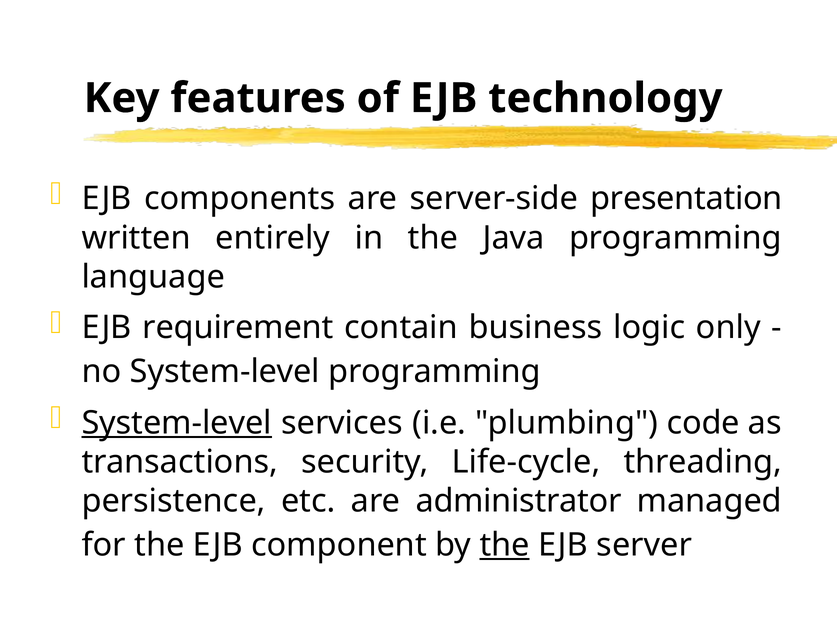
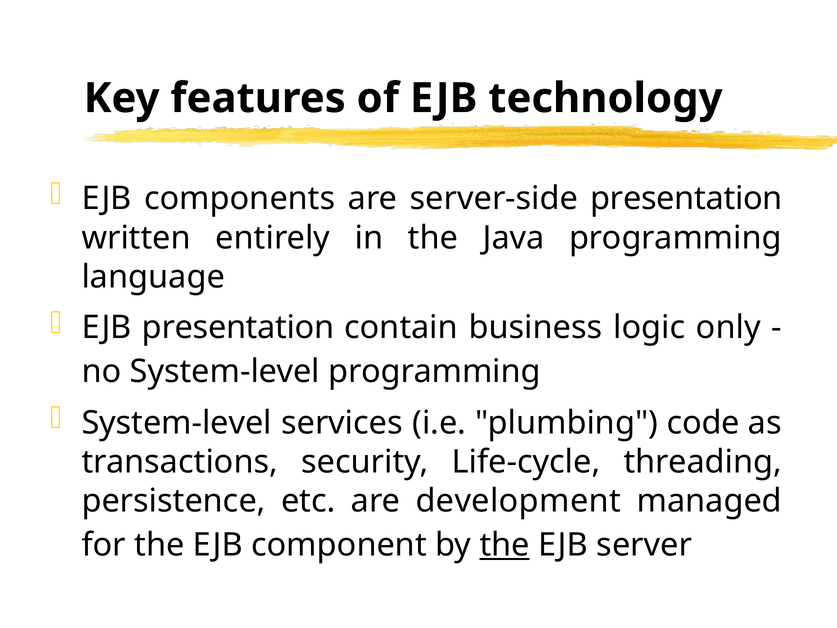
EJB requirement: requirement -> presentation
System-level at (177, 423) underline: present -> none
administrator: administrator -> development
